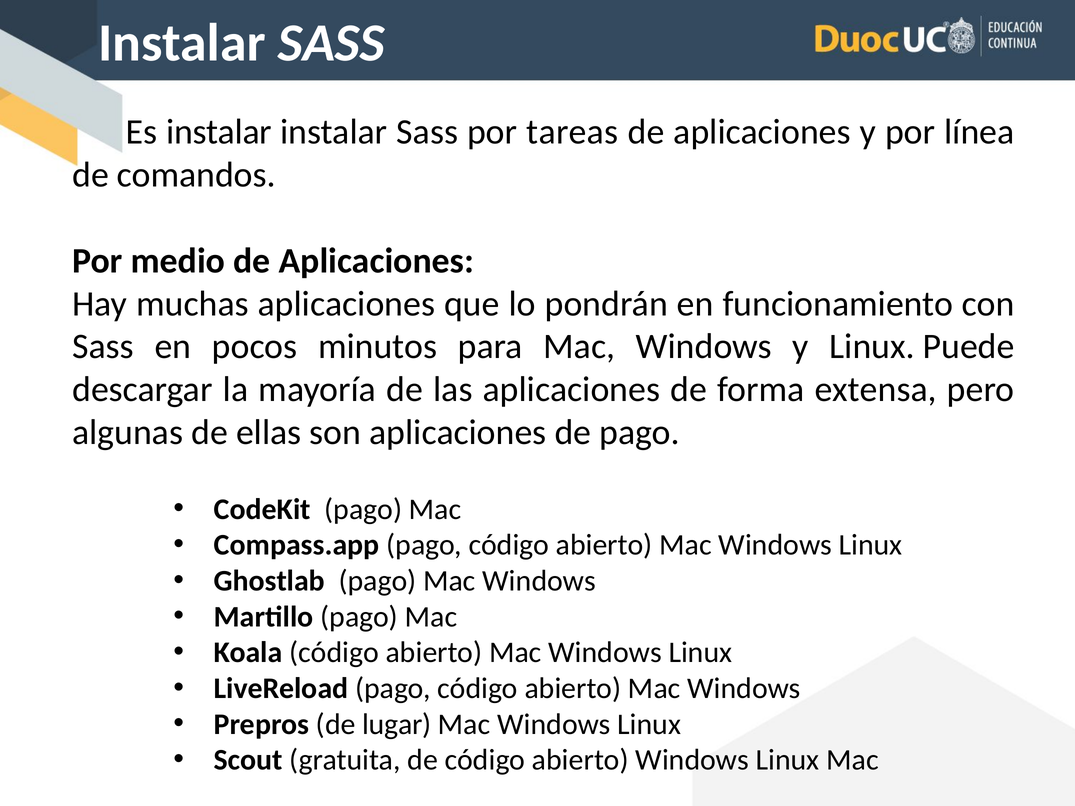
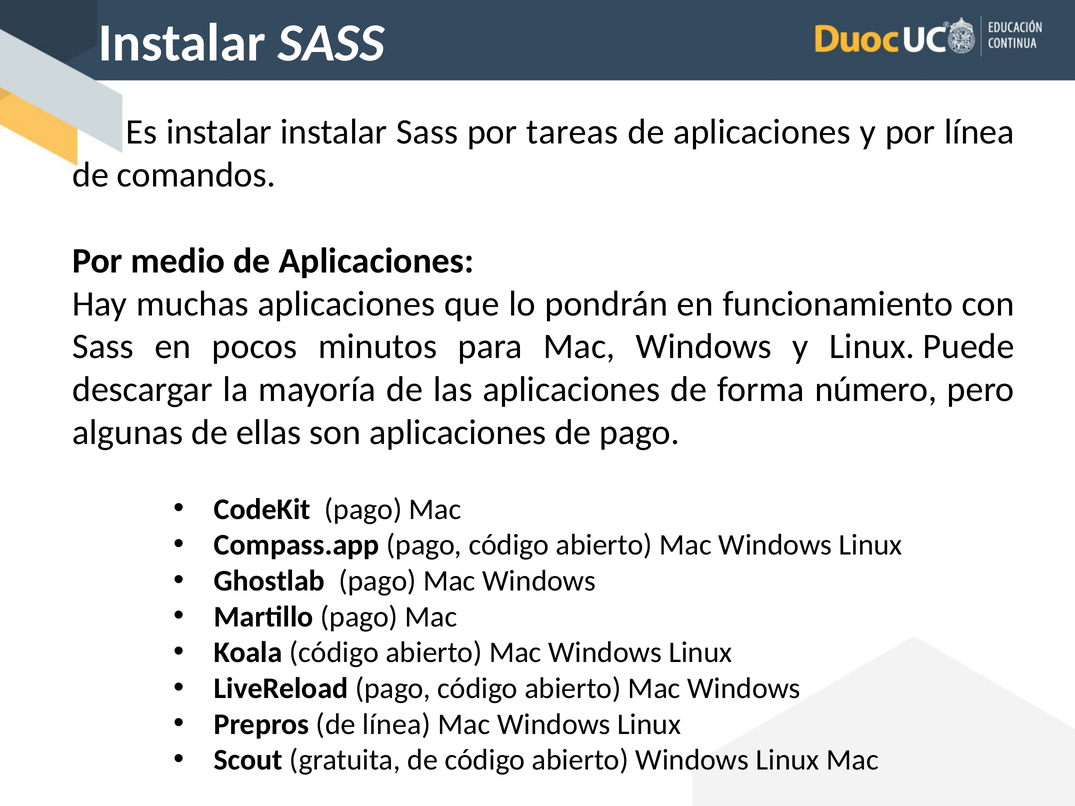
extensa: extensa -> número
de lugar: lugar -> línea
